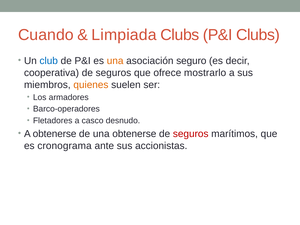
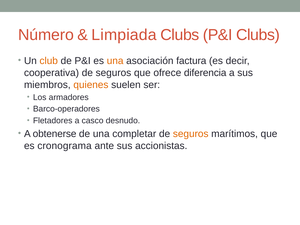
Cuando: Cuando -> Número
club colour: blue -> orange
seguro: seguro -> factura
mostrarlo: mostrarlo -> diferencia
una obtenerse: obtenerse -> completar
seguros at (191, 134) colour: red -> orange
